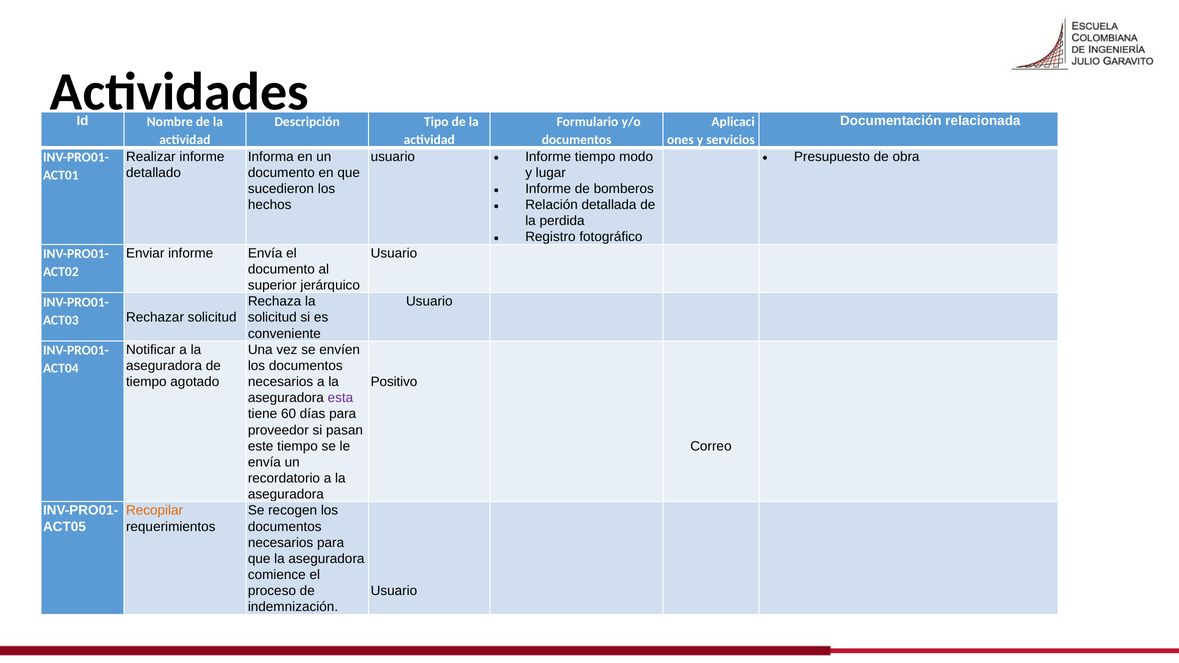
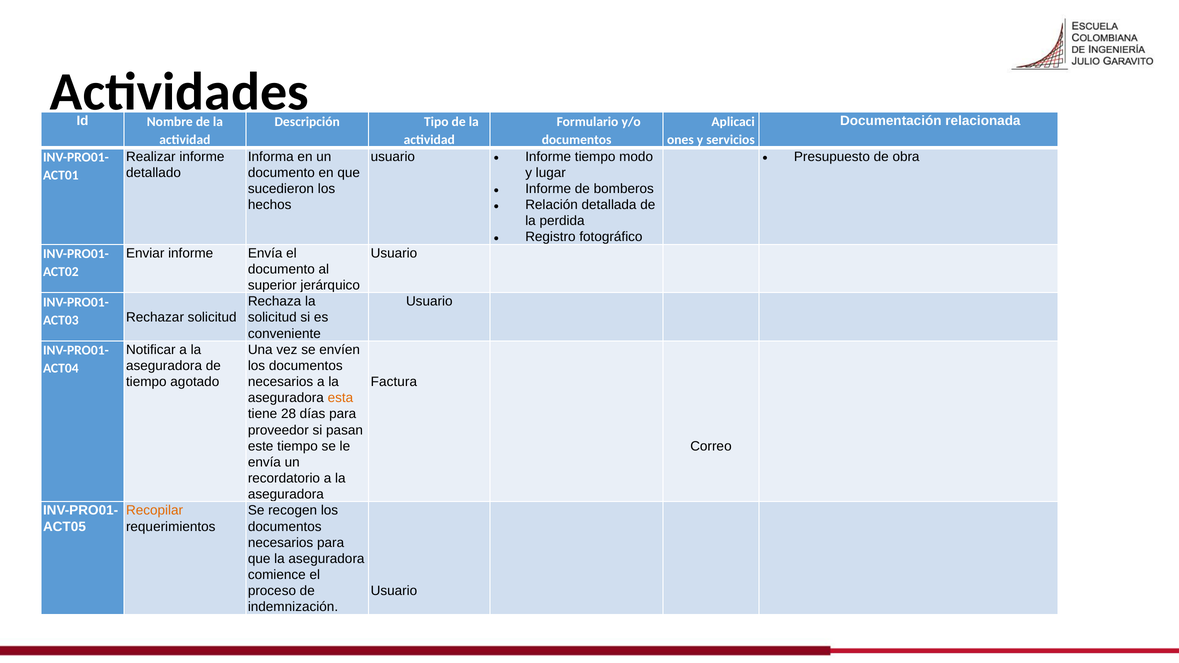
Positivo: Positivo -> Factura
esta colour: purple -> orange
60: 60 -> 28
